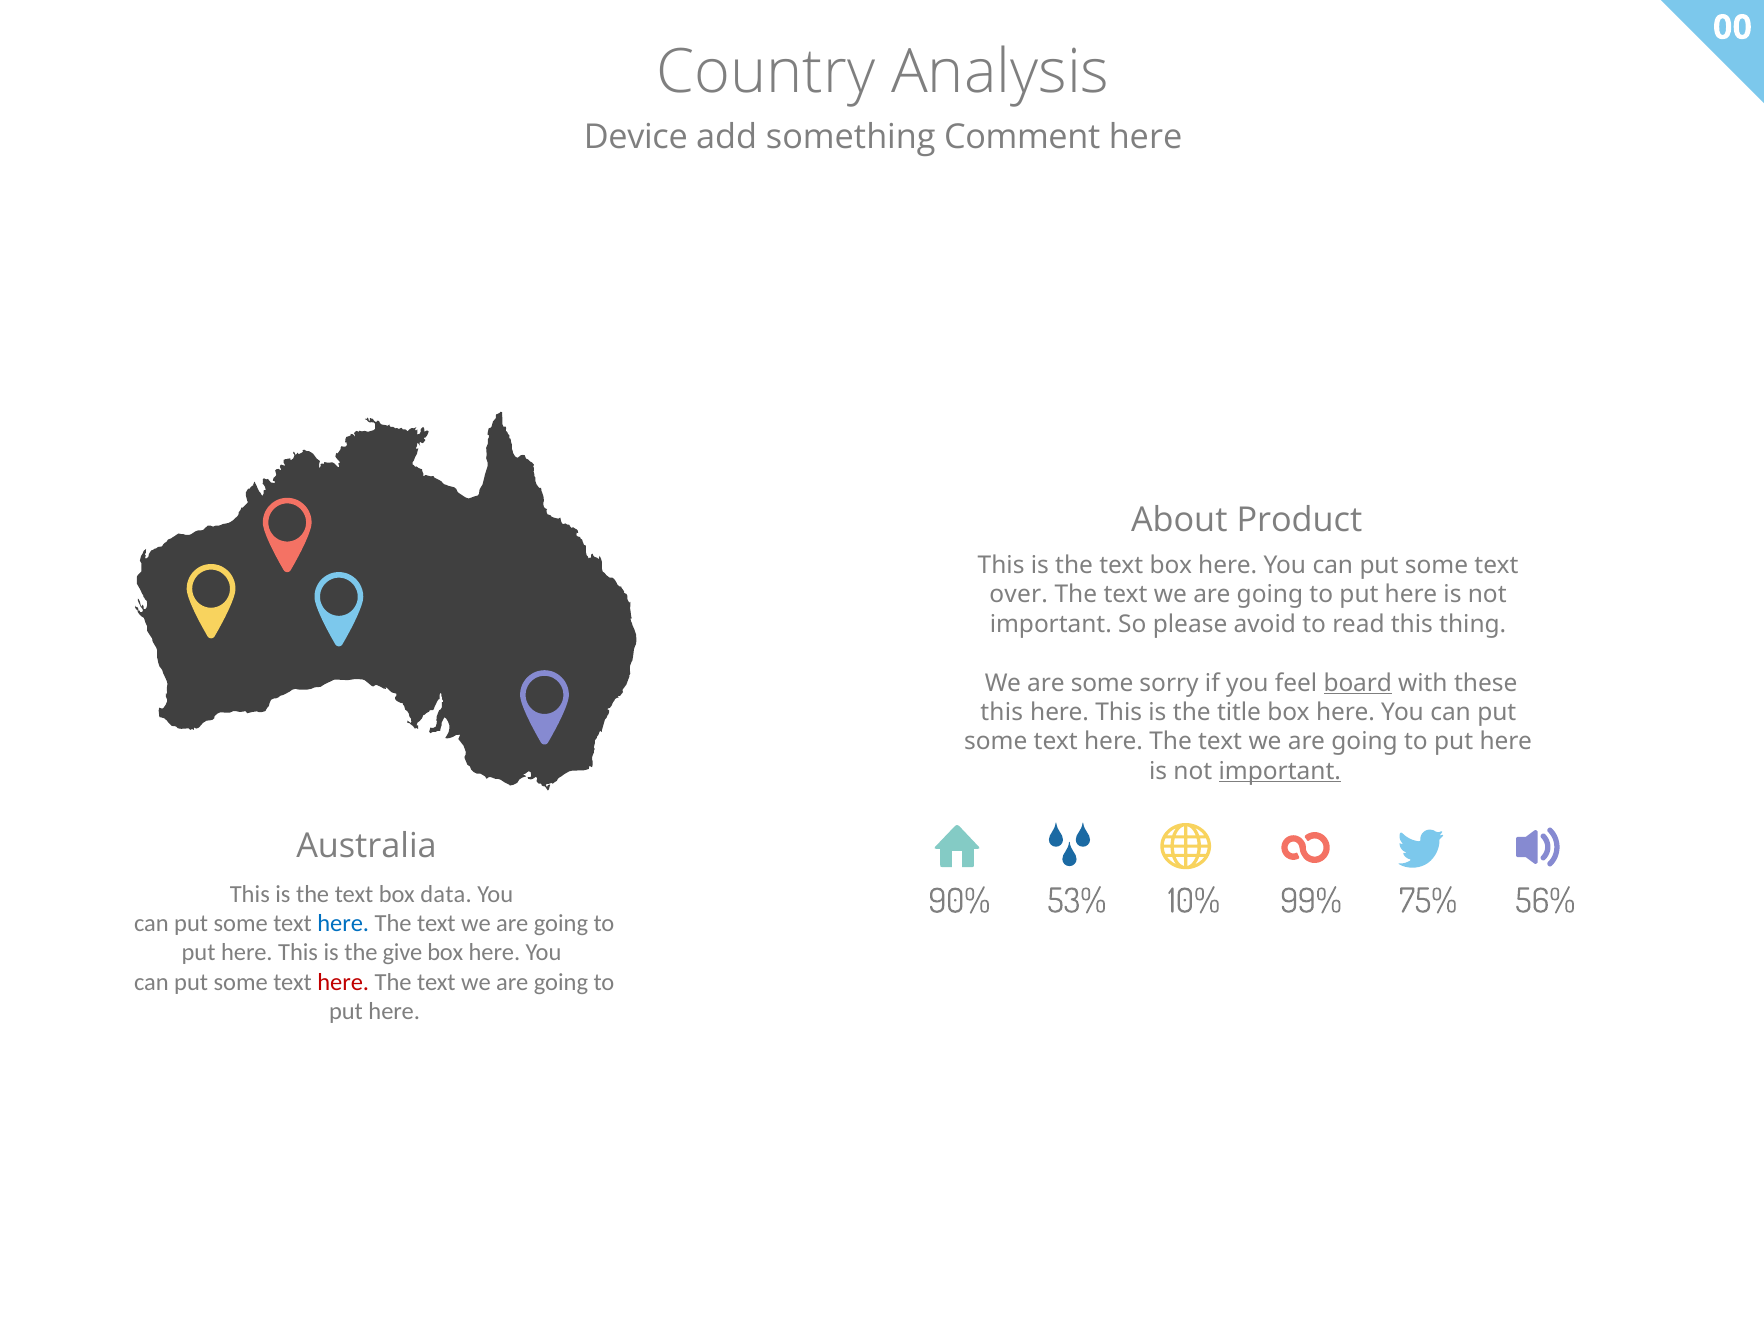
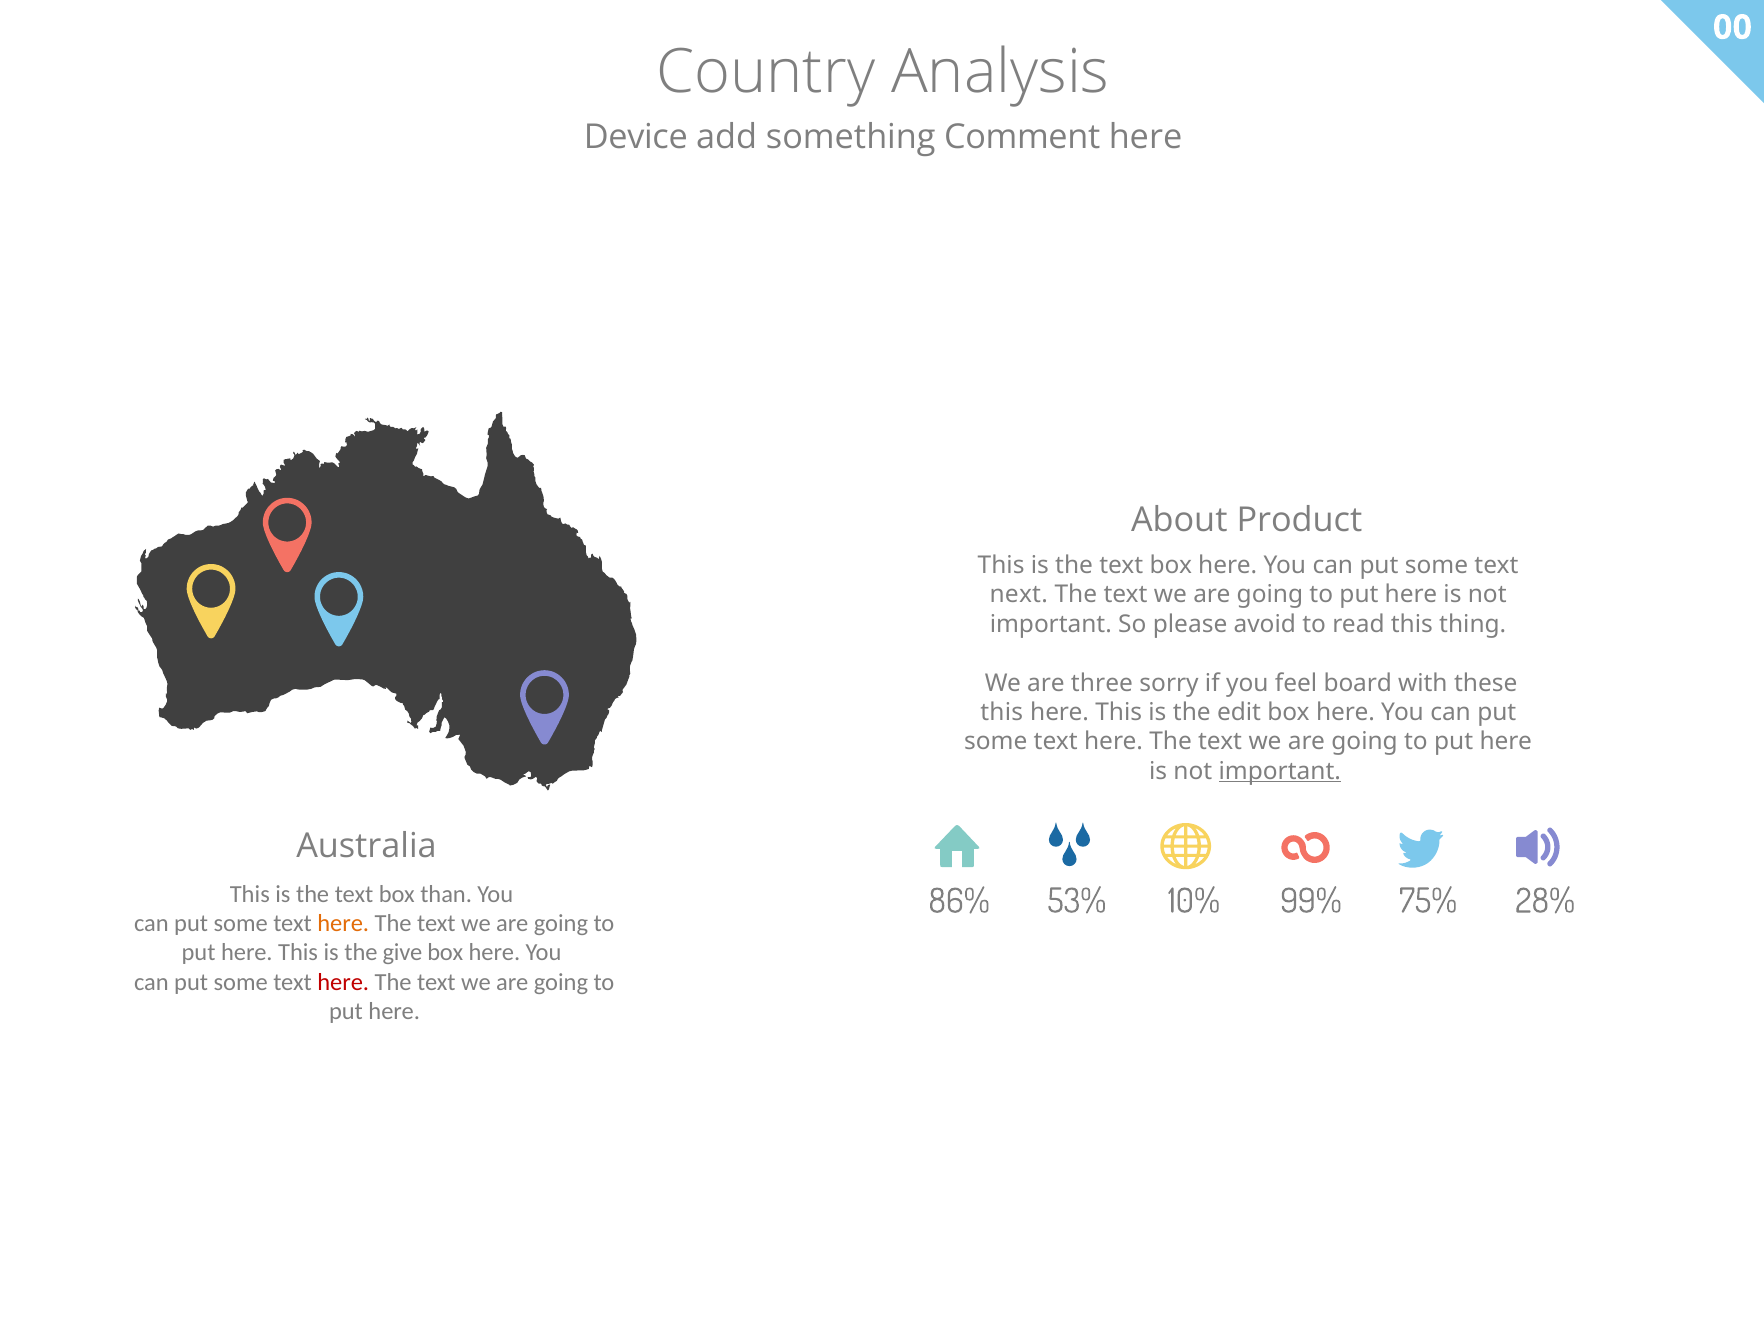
over: over -> next
are some: some -> three
board underline: present -> none
title: title -> edit
data: data -> than
90%: 90% -> 86%
56%: 56% -> 28%
here at (343, 924) colour: blue -> orange
